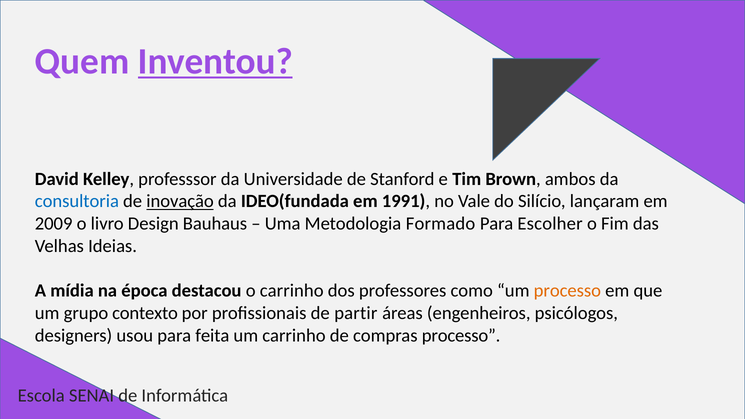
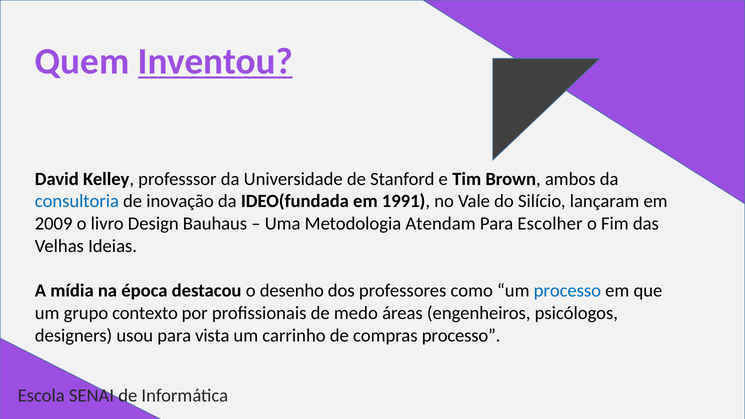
inovação underline: present -> none
Formado: Formado -> Atendam
o carrinho: carrinho -> desenho
processo at (567, 291) colour: orange -> blue
partir: partir -> medo
feita: feita -> vista
